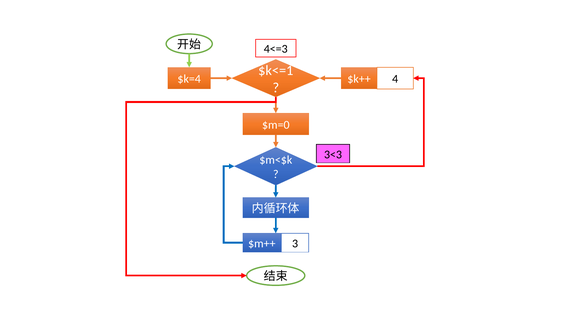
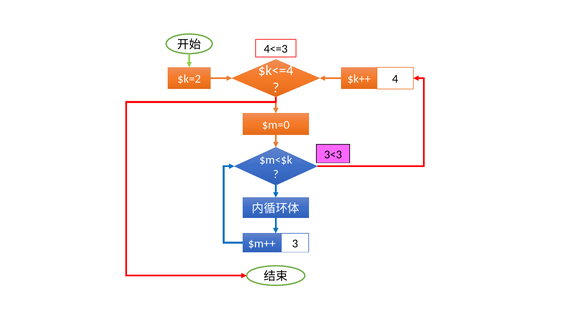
$k<=1: $k<=1 -> $k<=4
$k=4: $k=4 -> $k=2
